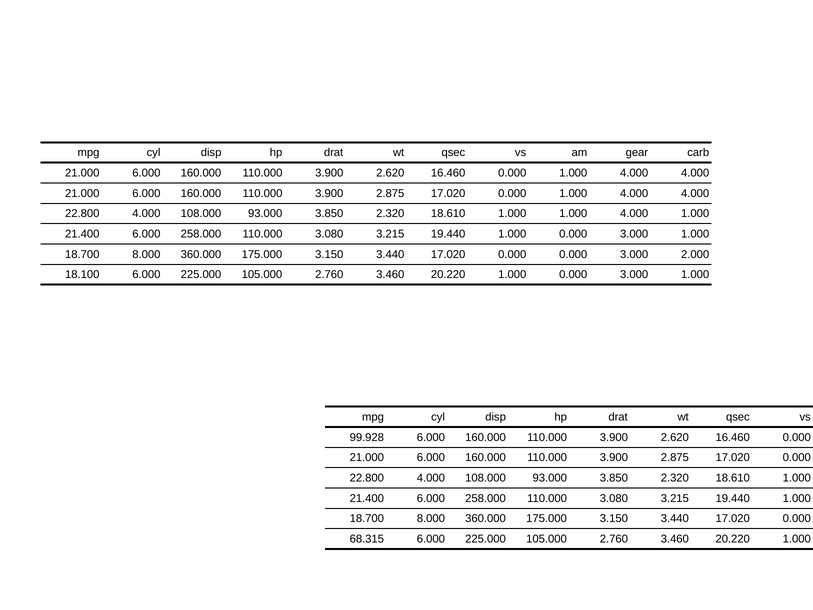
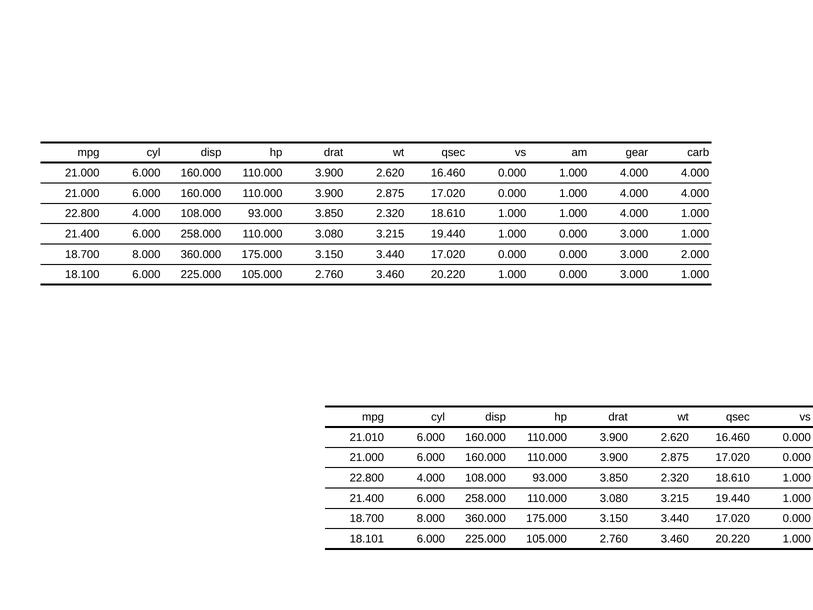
99.928: 99.928 -> 21.010
68.315: 68.315 -> 18.101
